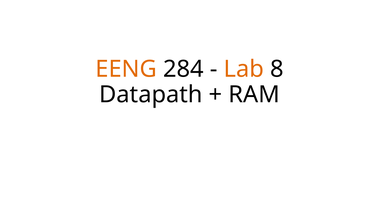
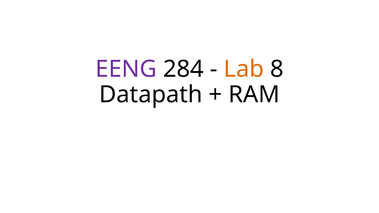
EENG colour: orange -> purple
